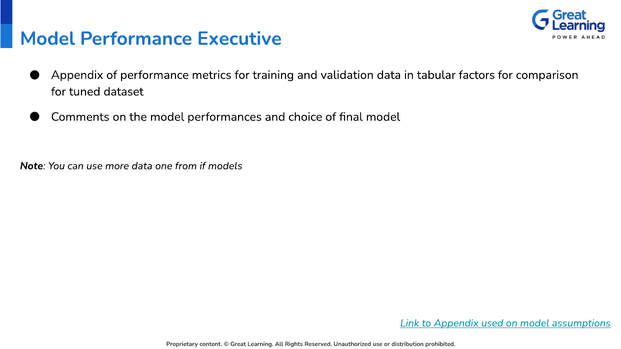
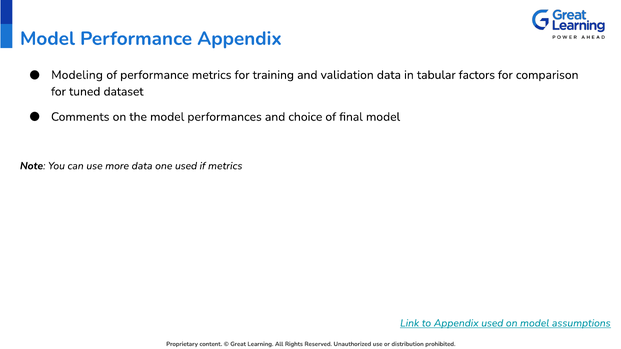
Performance Executive: Executive -> Appendix
Appendix at (77, 75): Appendix -> Modeling
one from: from -> used
if models: models -> metrics
